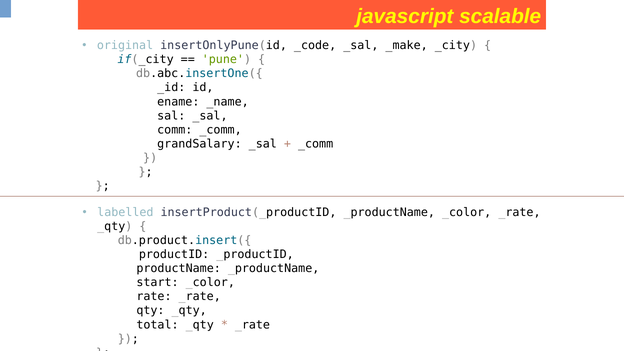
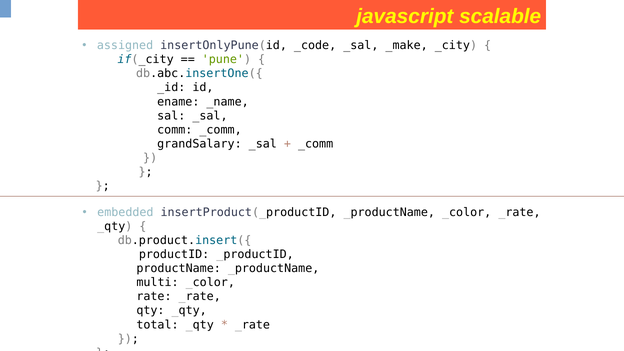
original: original -> assigned
labelled: labelled -> embedded
start: start -> multi
